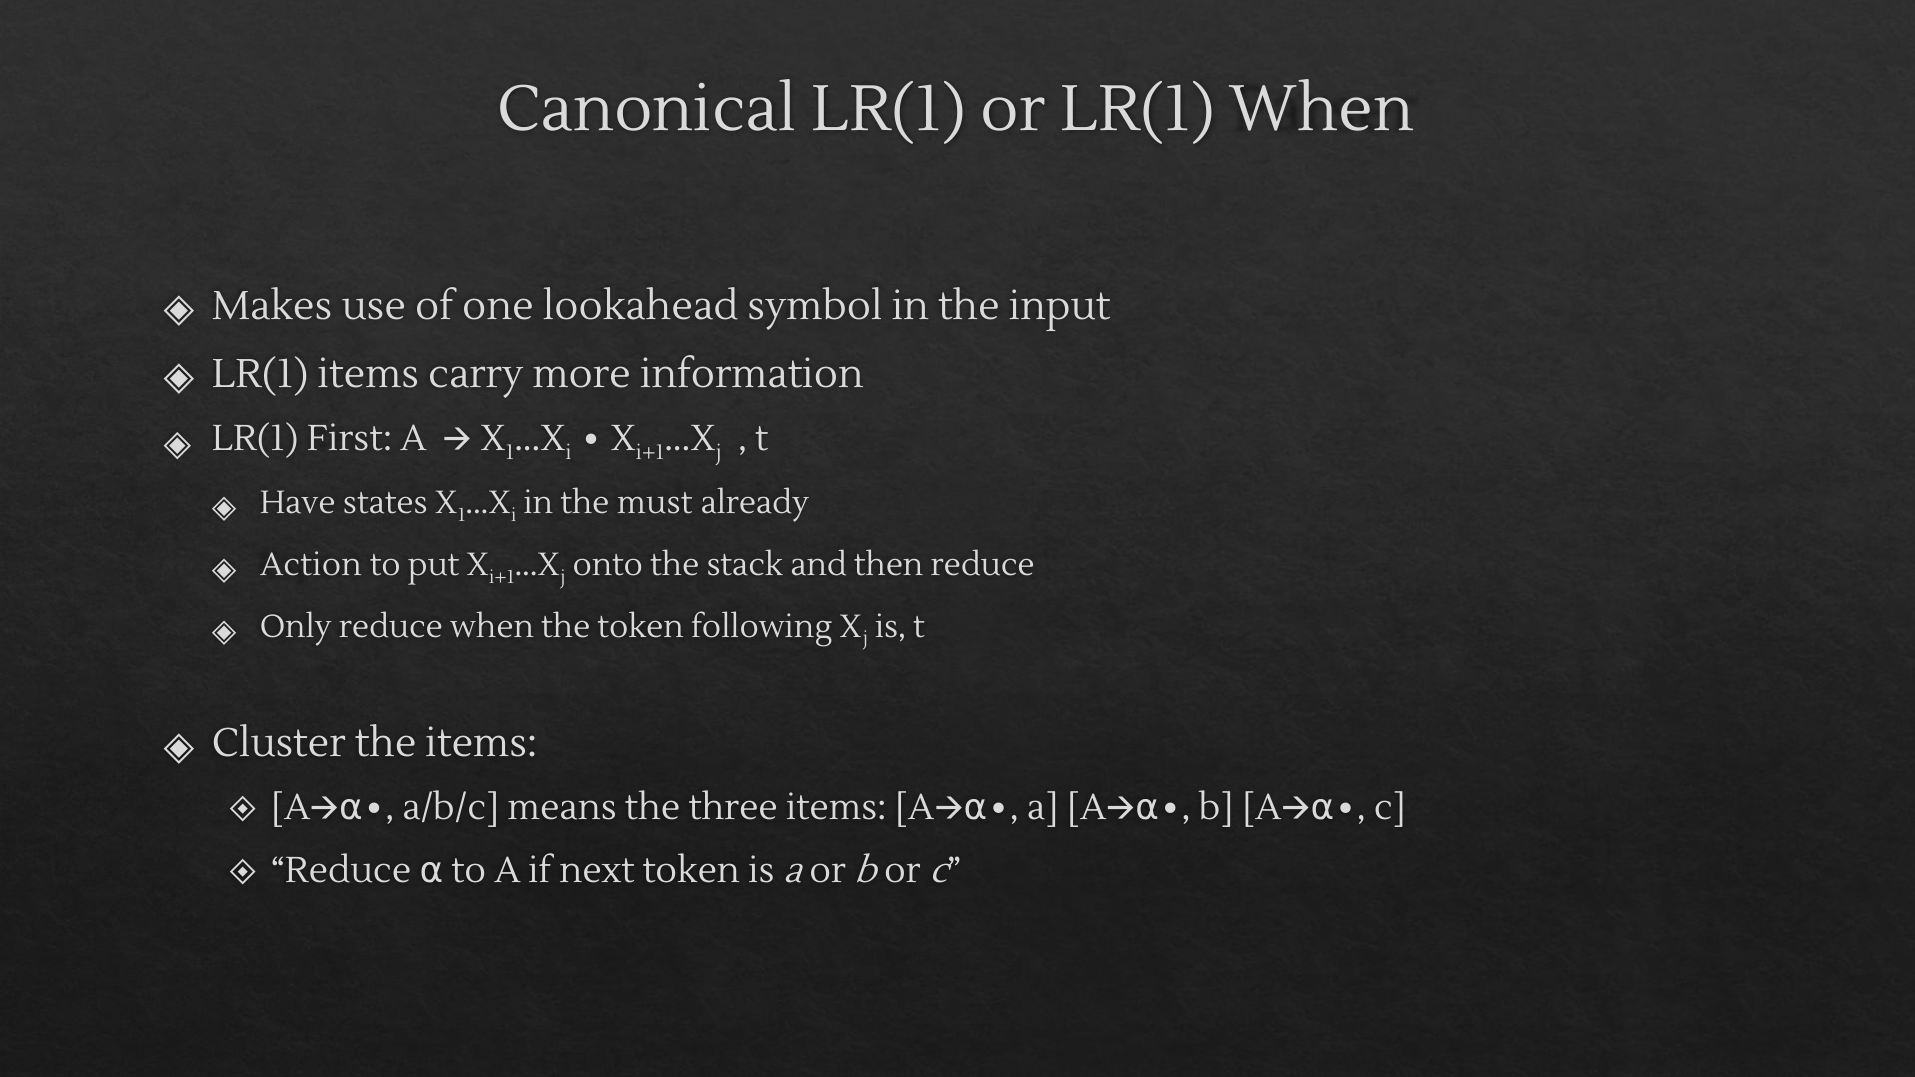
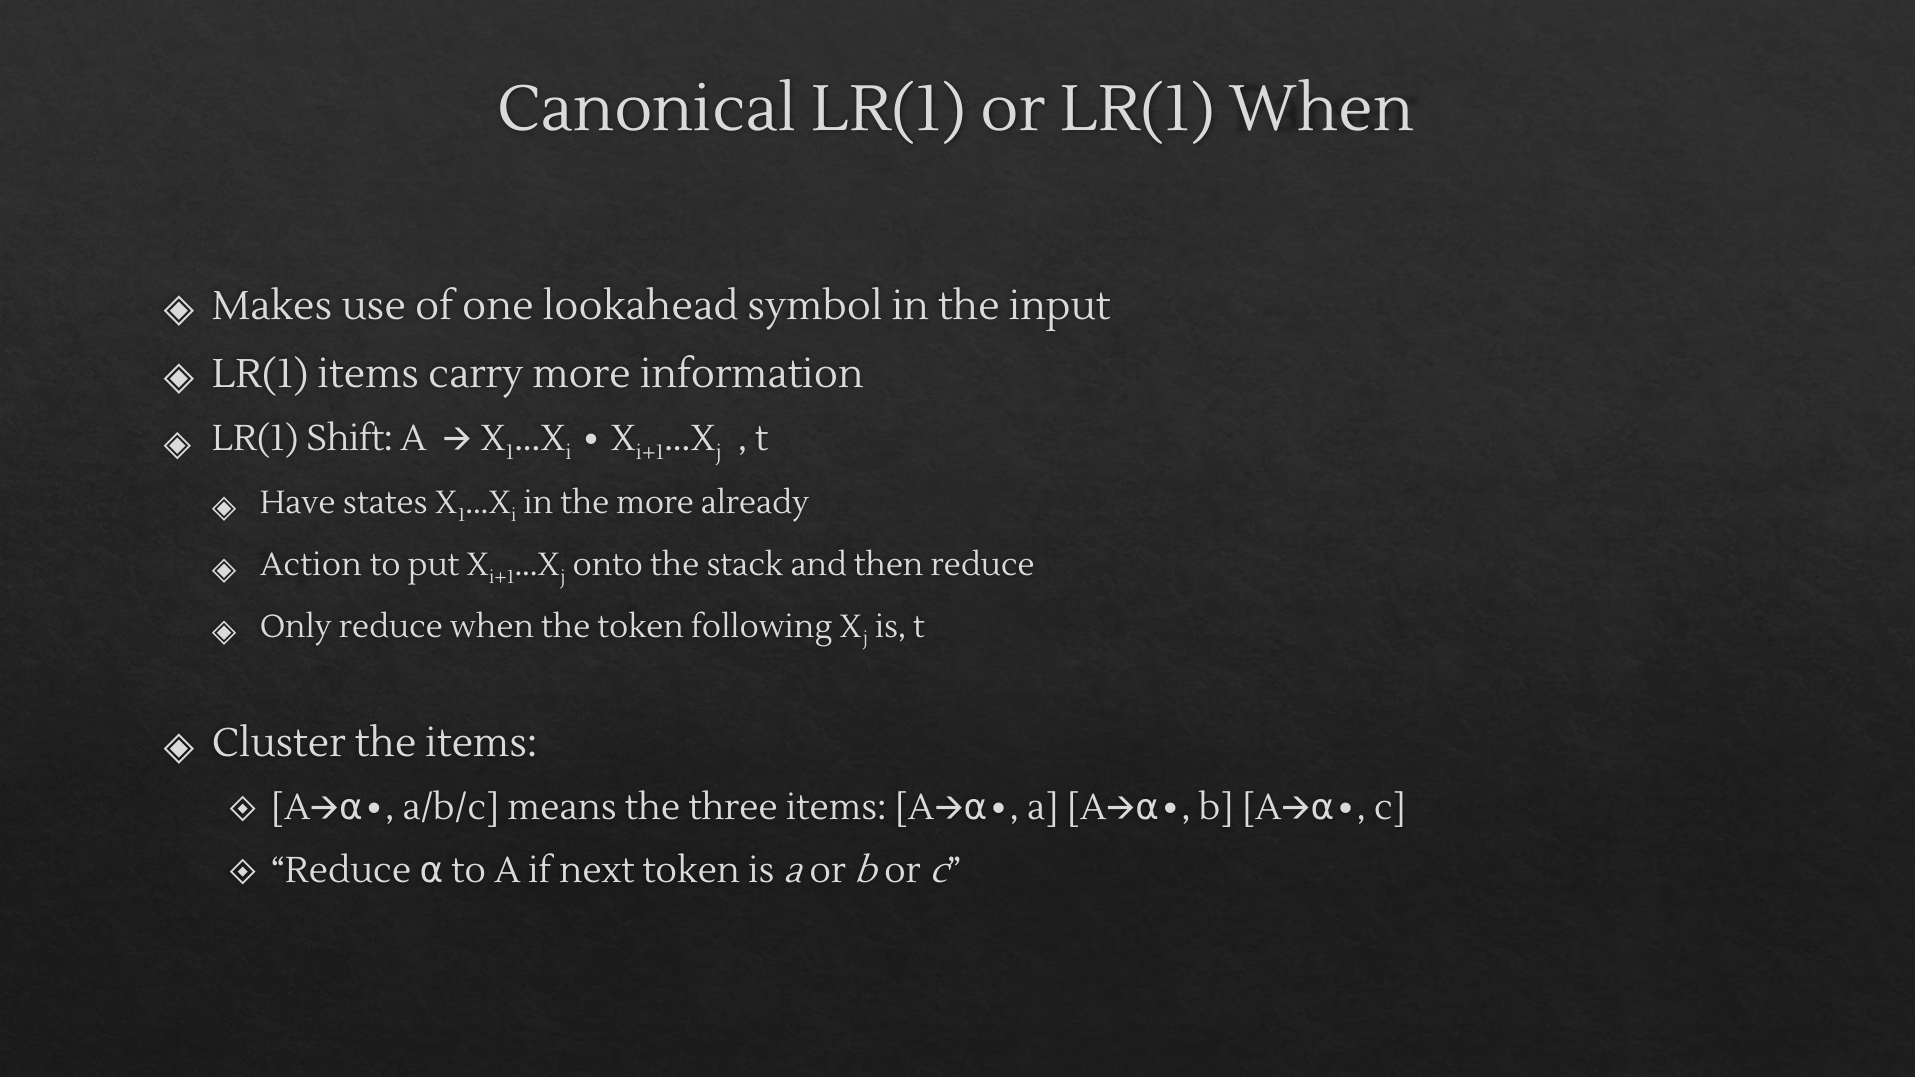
First: First -> Shift
the must: must -> more
